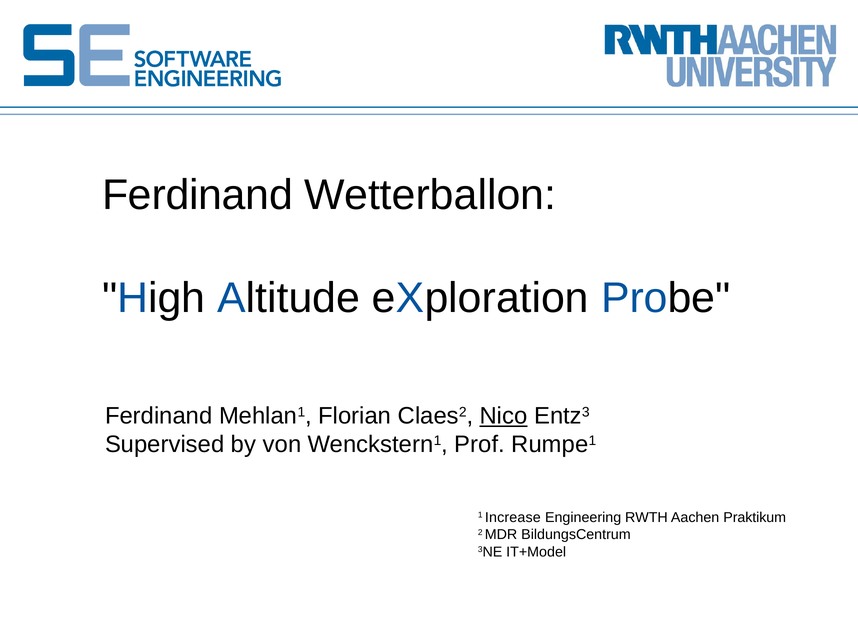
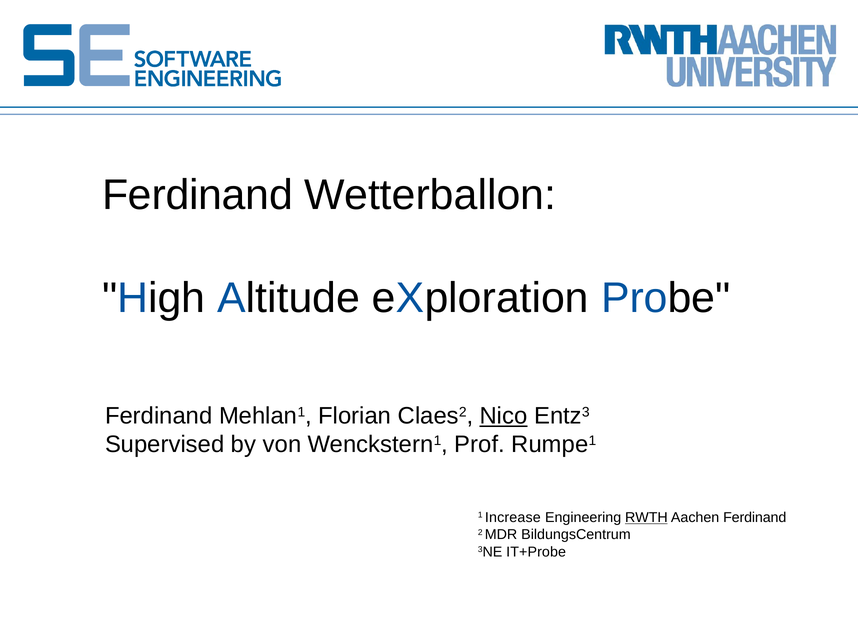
RWTH underline: none -> present
Aachen Praktikum: Praktikum -> Ferdinand
IT+Model: IT+Model -> IT+Probe
